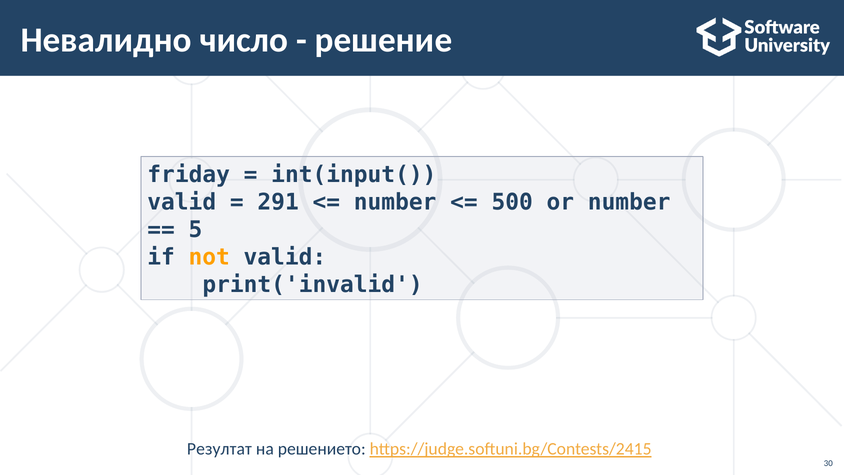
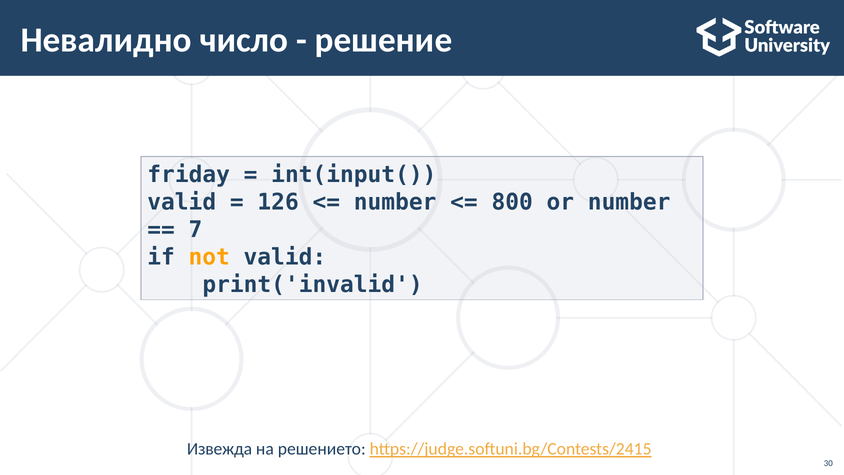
291: 291 -> 126
500: 500 -> 800
5: 5 -> 7
Резултат: Резултат -> Извежда
